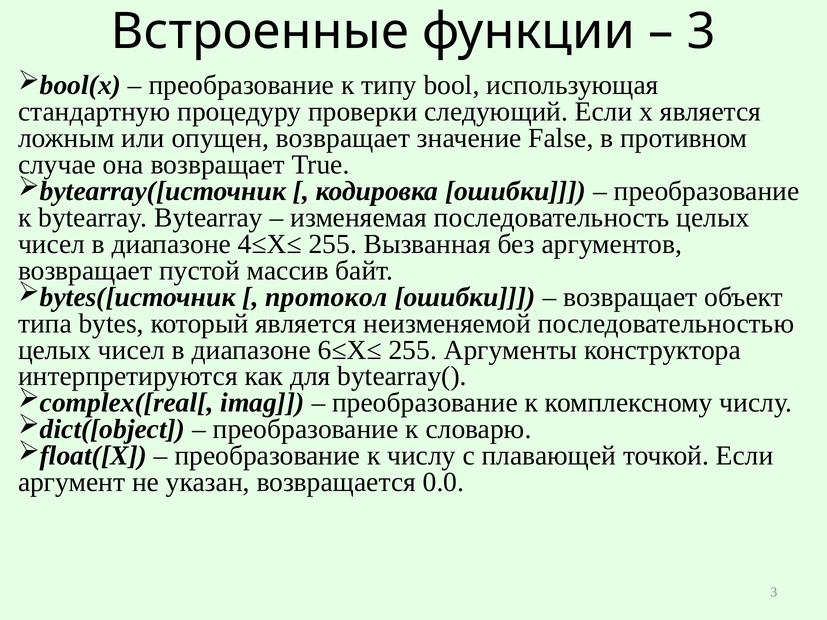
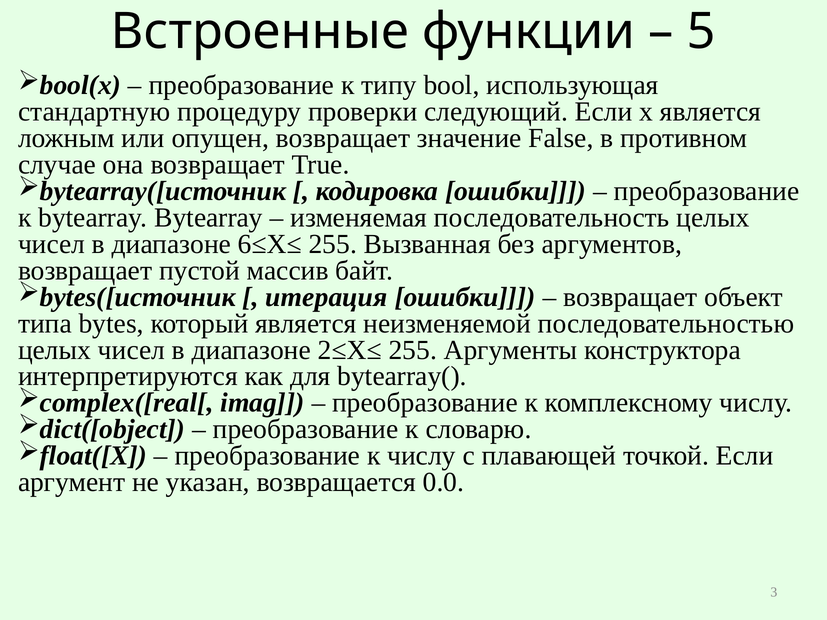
3 at (701, 32): 3 -> 5
4≤X≤: 4≤X≤ -> 6≤X≤
протокол: протокол -> итерация
6≤X≤: 6≤X≤ -> 2≤X≤
